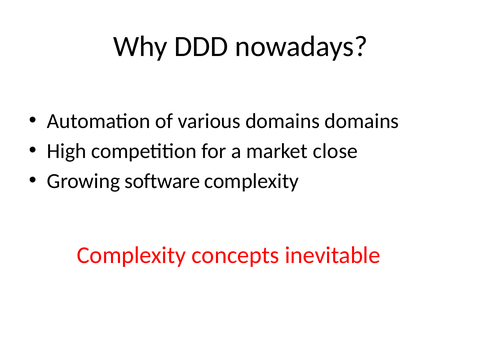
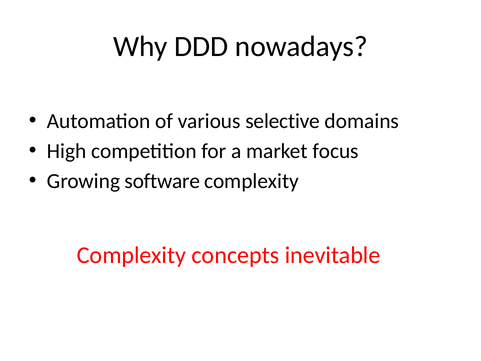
various domains: domains -> selective
close: close -> focus
